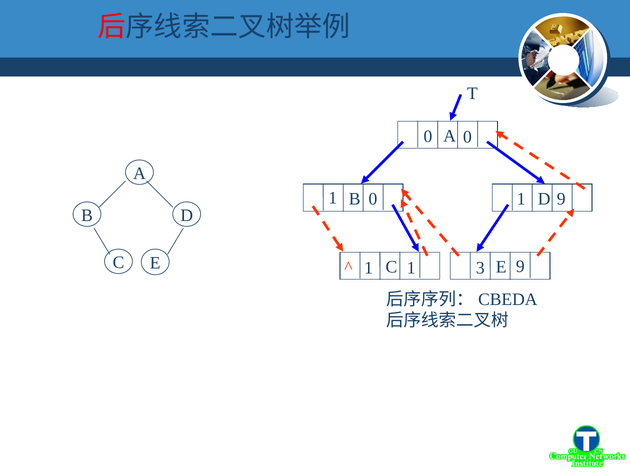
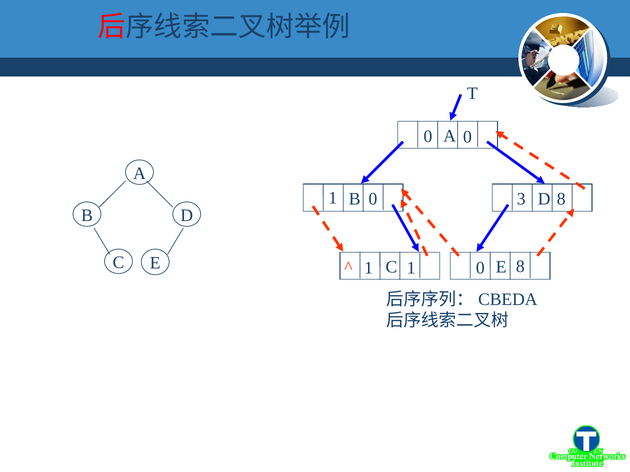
9 at (561, 199): 9 -> 8
0 1: 1 -> 3
1 3: 3 -> 0
9 at (520, 267): 9 -> 8
